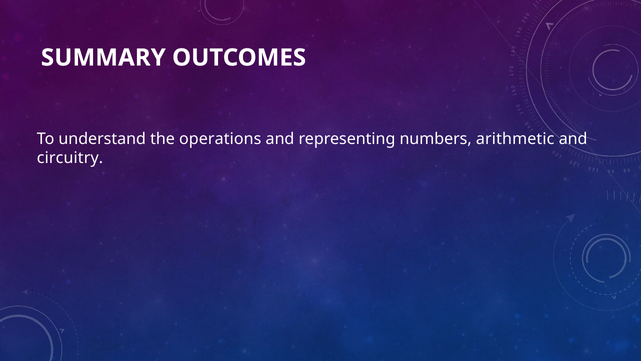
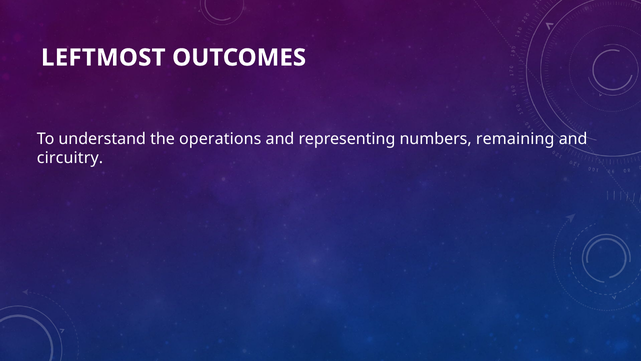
SUMMARY: SUMMARY -> LEFTMOST
arithmetic: arithmetic -> remaining
